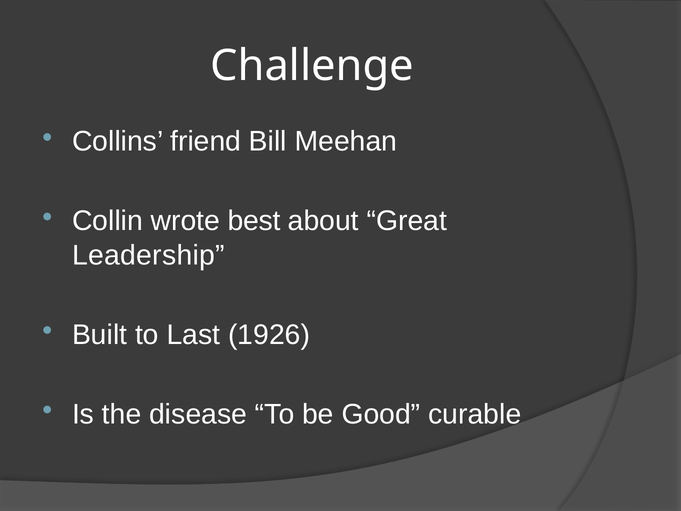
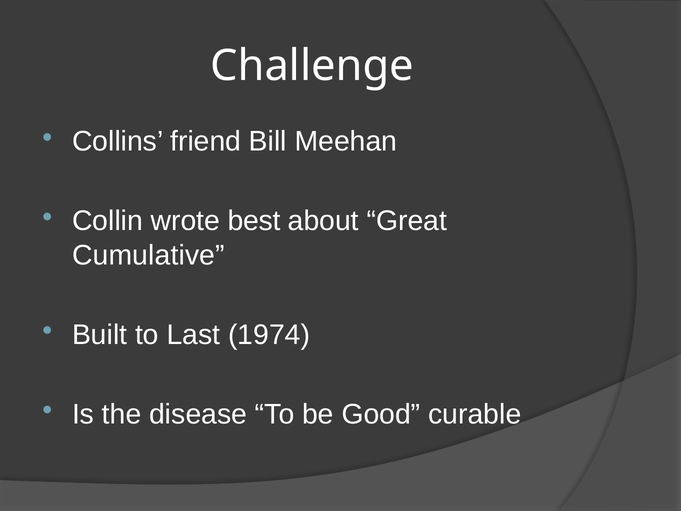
Leadership: Leadership -> Cumulative
1926: 1926 -> 1974
